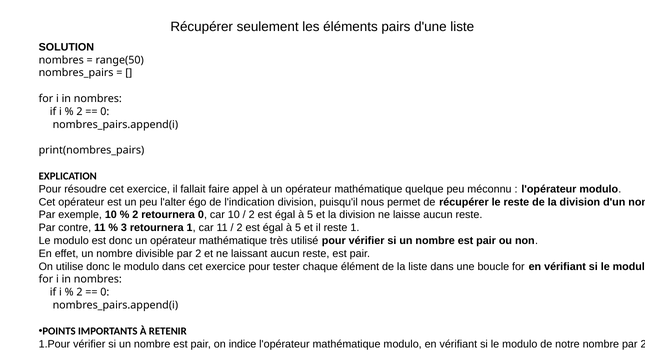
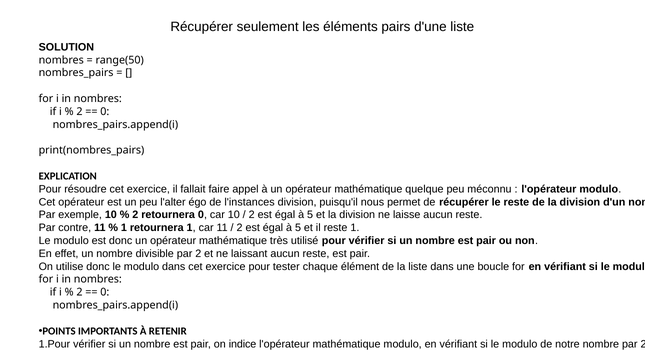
l'indication: l'indication -> l'instances
3 at (124, 228): 3 -> 1
